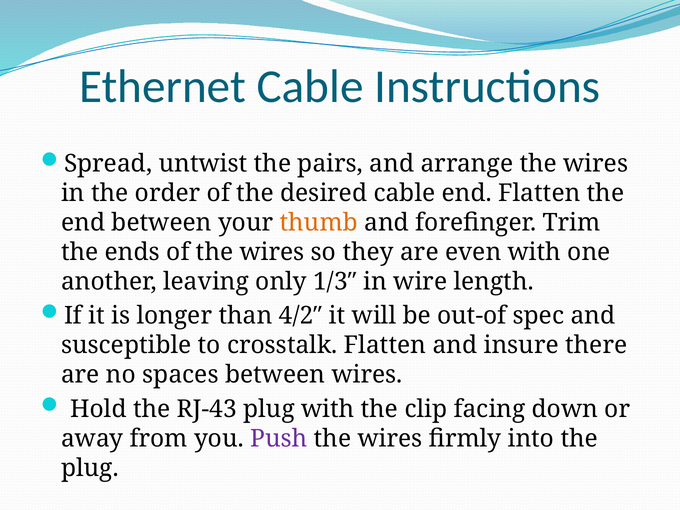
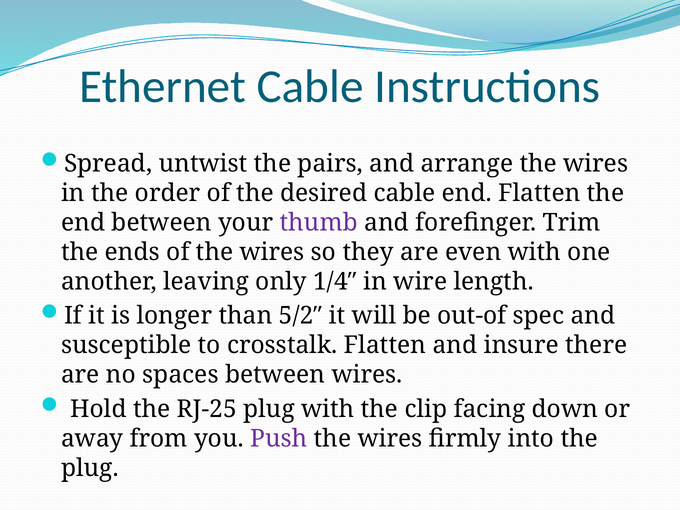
thumb colour: orange -> purple
1/3″: 1/3″ -> 1/4″
4/2″: 4/2″ -> 5/2″
RJ-43: RJ-43 -> RJ-25
